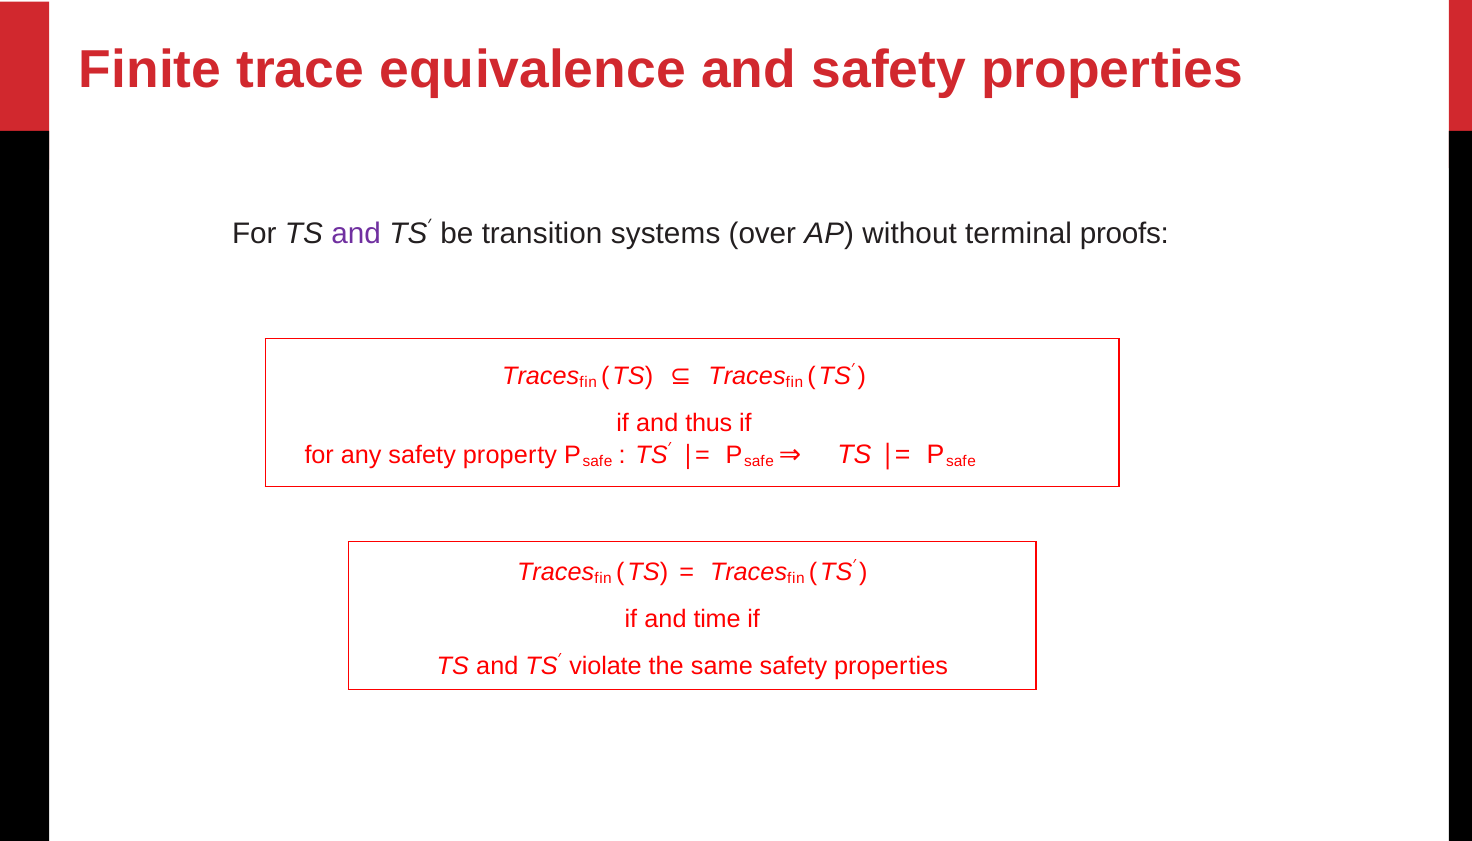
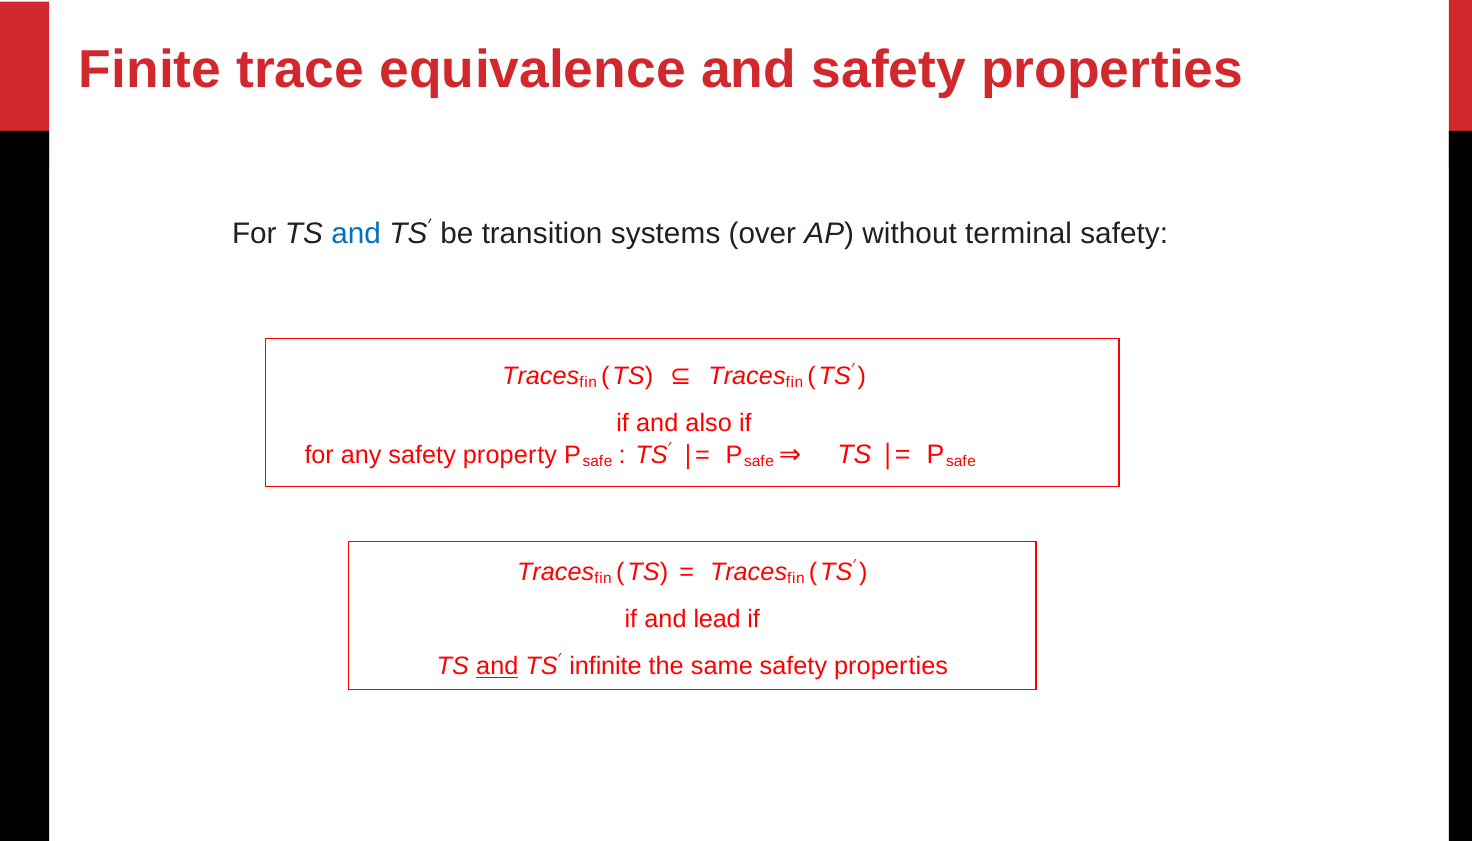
and at (356, 234) colour: purple -> blue
terminal proofs: proofs -> safety
thus: thus -> also
time: time -> lead
and at (497, 667) underline: none -> present
violate: violate -> infinite
